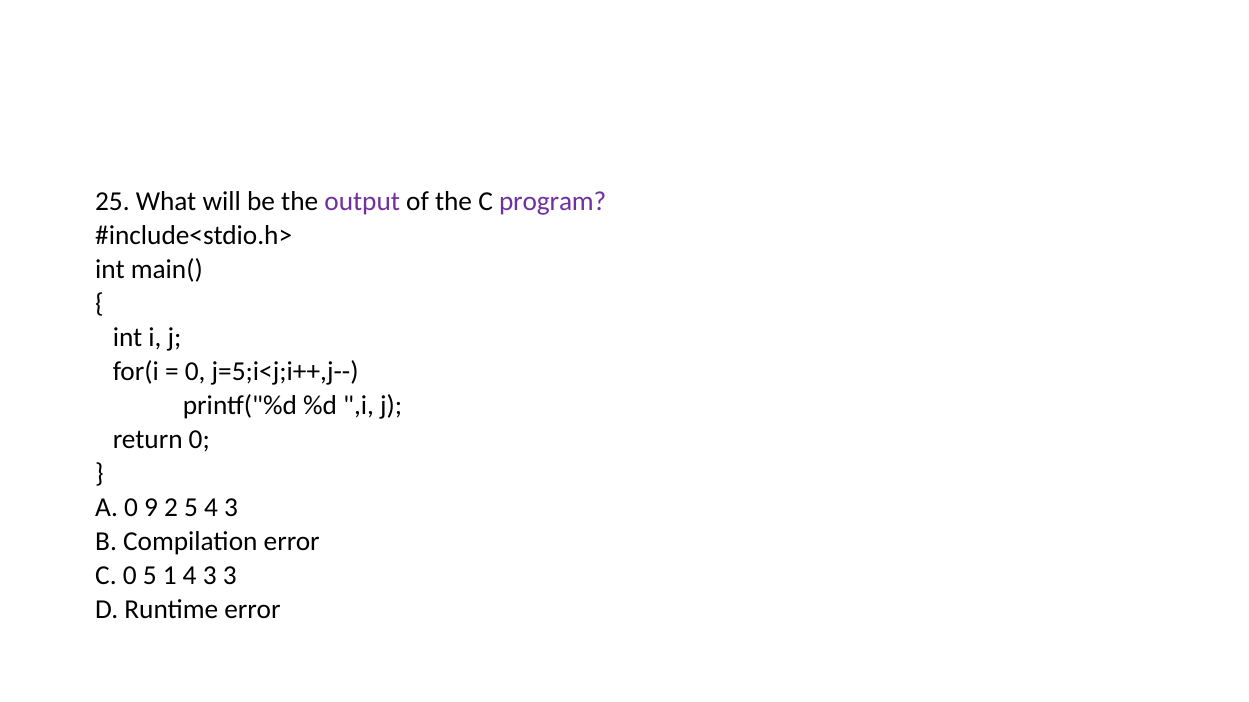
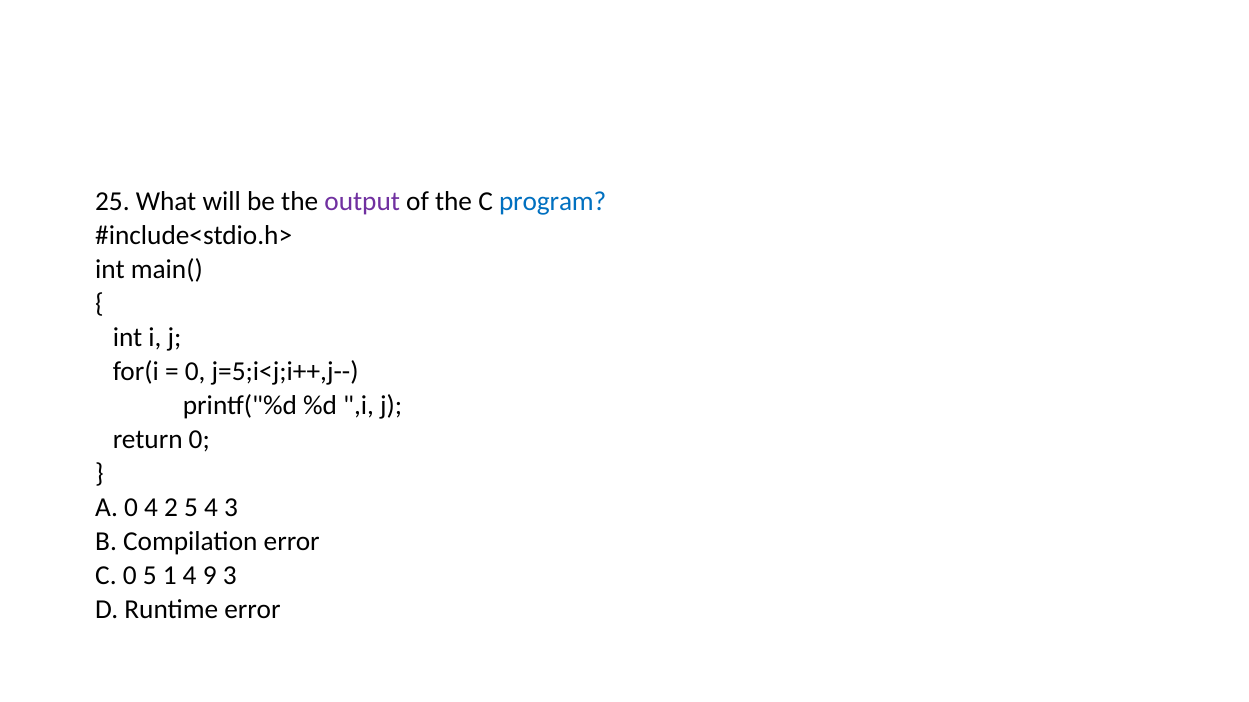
program colour: purple -> blue
0 9: 9 -> 4
1 4 3: 3 -> 9
